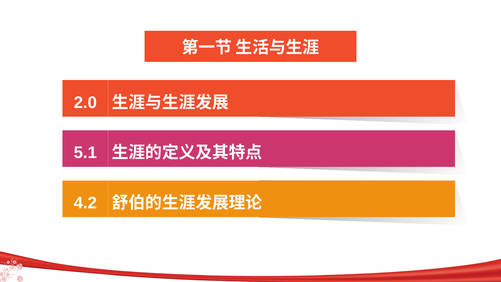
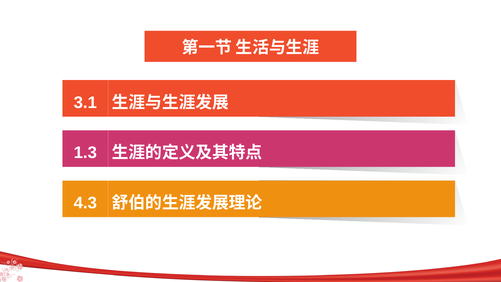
2.0: 2.0 -> 3.1
5.1: 5.1 -> 1.3
4.2: 4.2 -> 4.3
